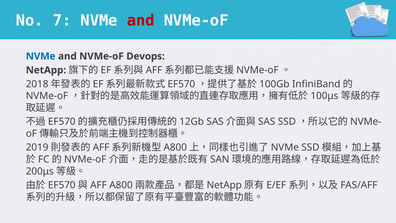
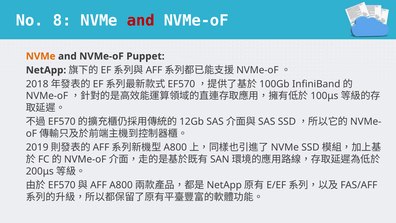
7: 7 -> 8
NVMe at (41, 56) colour: blue -> orange
Devops: Devops -> Puppet
